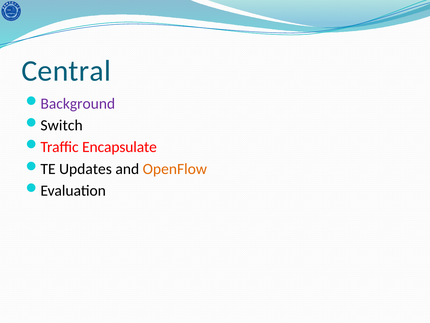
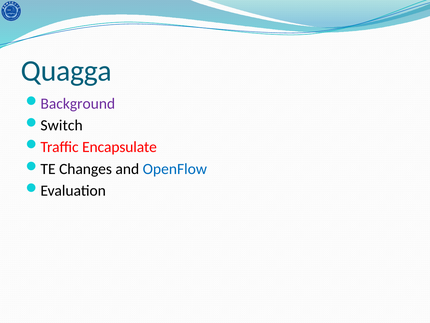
Central: Central -> Quagga
Updates: Updates -> Changes
OpenFlow colour: orange -> blue
